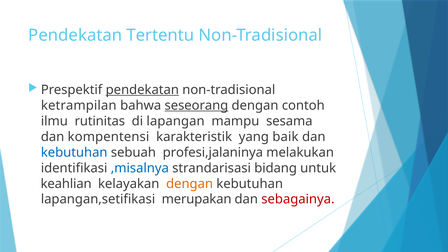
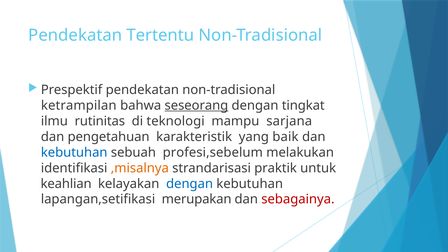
pendekatan at (142, 90) underline: present -> none
contoh: contoh -> tingkat
lapangan: lapangan -> teknologi
sesama: sesama -> sarjana
kompentensi: kompentensi -> pengetahuan
profesi,jalaninya: profesi,jalaninya -> profesi,sebelum
,misalnya colour: blue -> orange
bidang: bidang -> praktik
dengan at (190, 184) colour: orange -> blue
